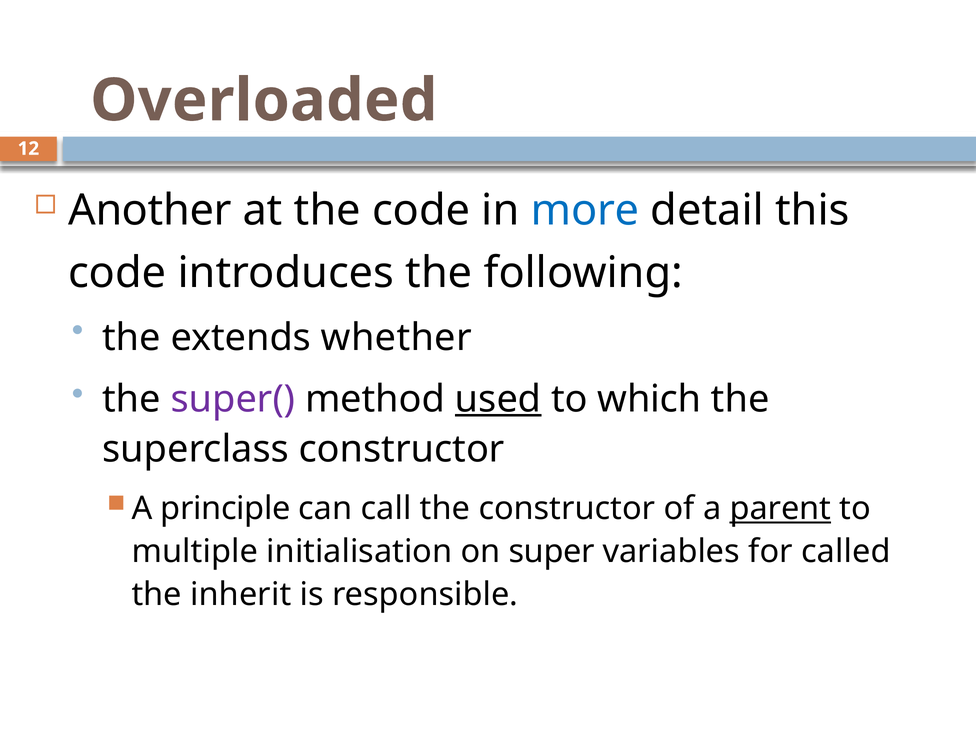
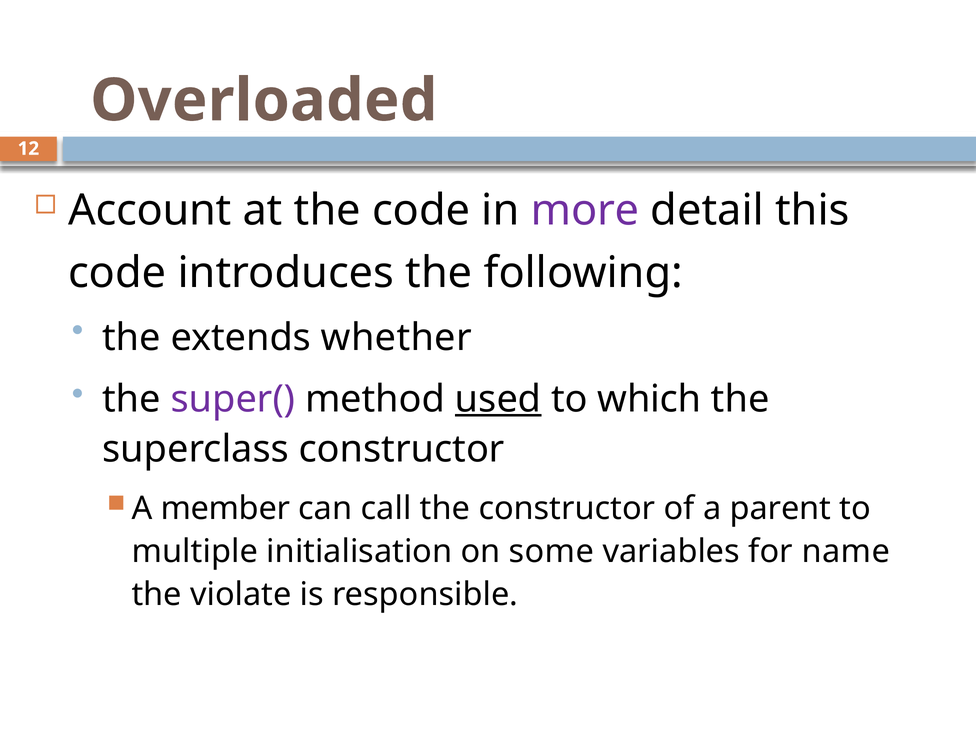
Another: Another -> Account
more colour: blue -> purple
principle: principle -> member
parent underline: present -> none
super: super -> some
called: called -> name
inherit: inherit -> violate
